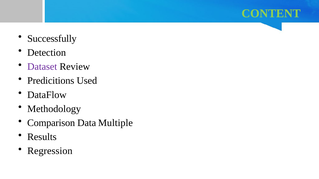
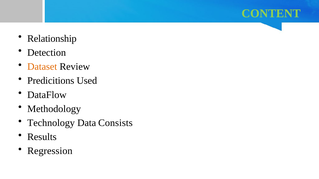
Successfully: Successfully -> Relationship
Dataset colour: purple -> orange
Comparison: Comparison -> Technology
Multiple: Multiple -> Consists
